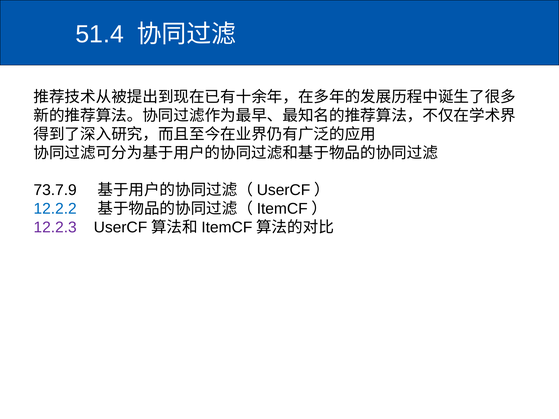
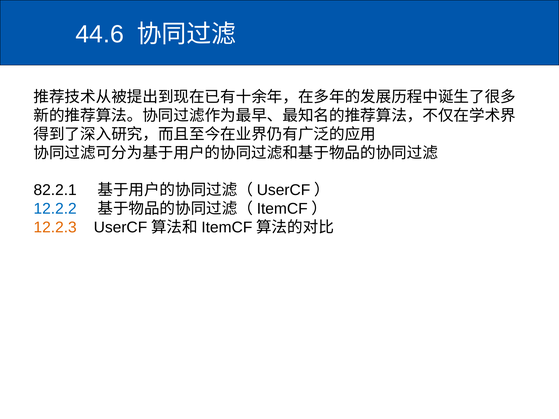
51.4: 51.4 -> 44.6
73.7.9: 73.7.9 -> 82.2.1
12.2.3 colour: purple -> orange
